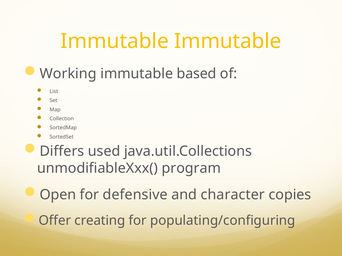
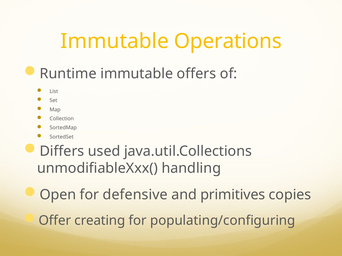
Immutable Immutable: Immutable -> Operations
Working: Working -> Runtime
based: based -> offers
program: program -> handling
character: character -> primitives
